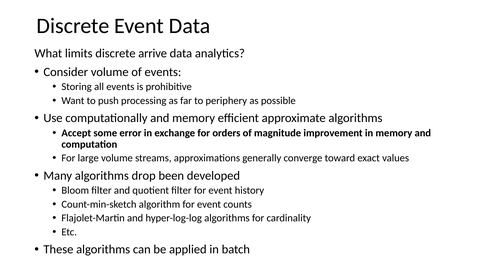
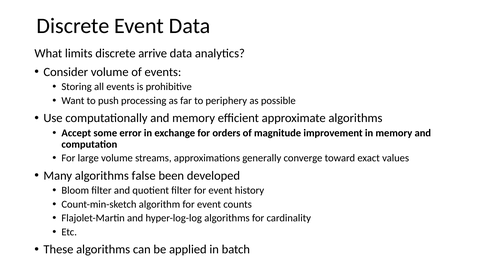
drop: drop -> false
